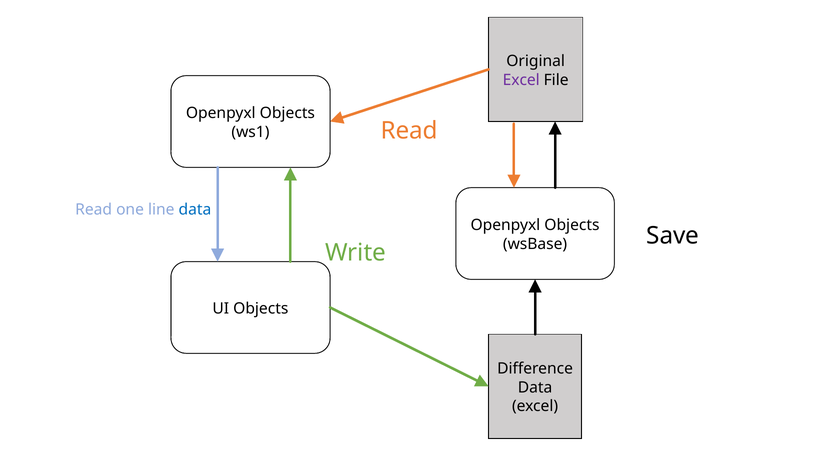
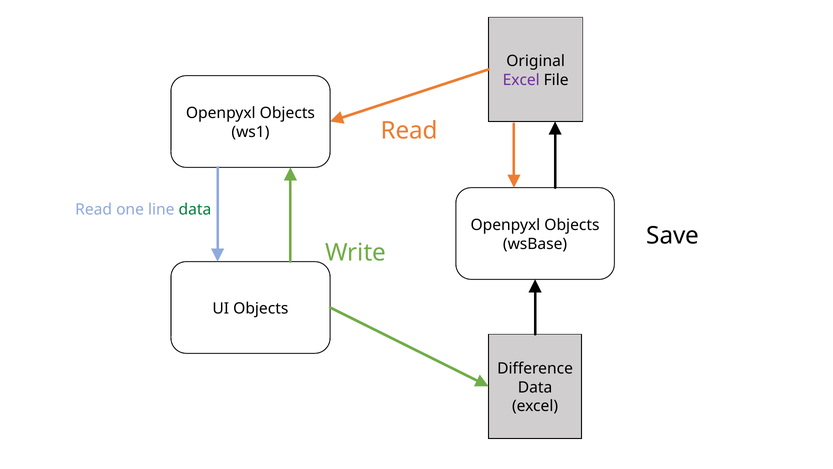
data at (195, 209) colour: blue -> green
